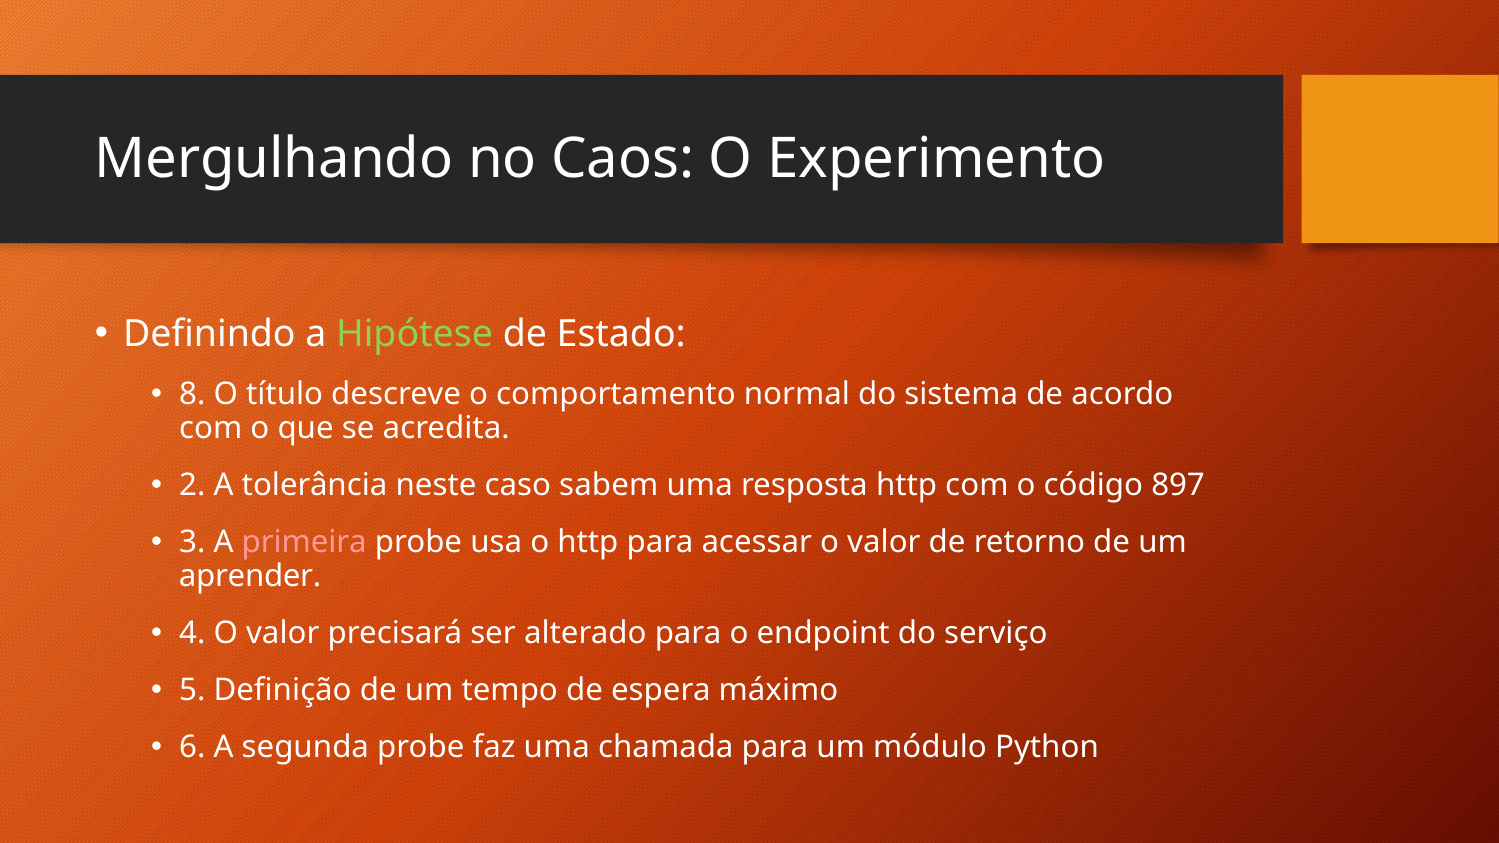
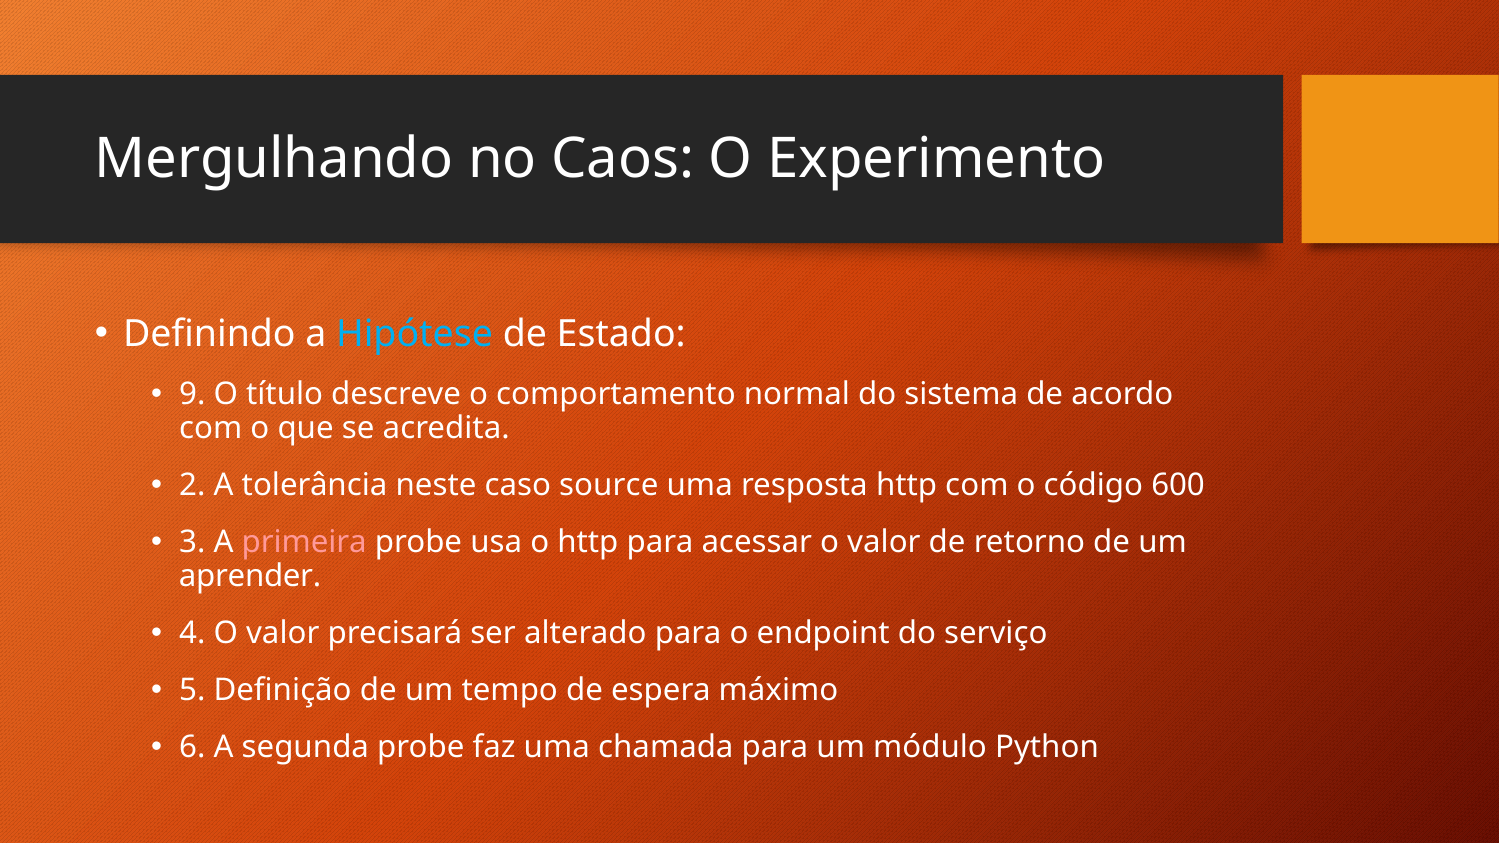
Hipótese colour: light green -> light blue
8: 8 -> 9
sabem: sabem -> source
897: 897 -> 600
